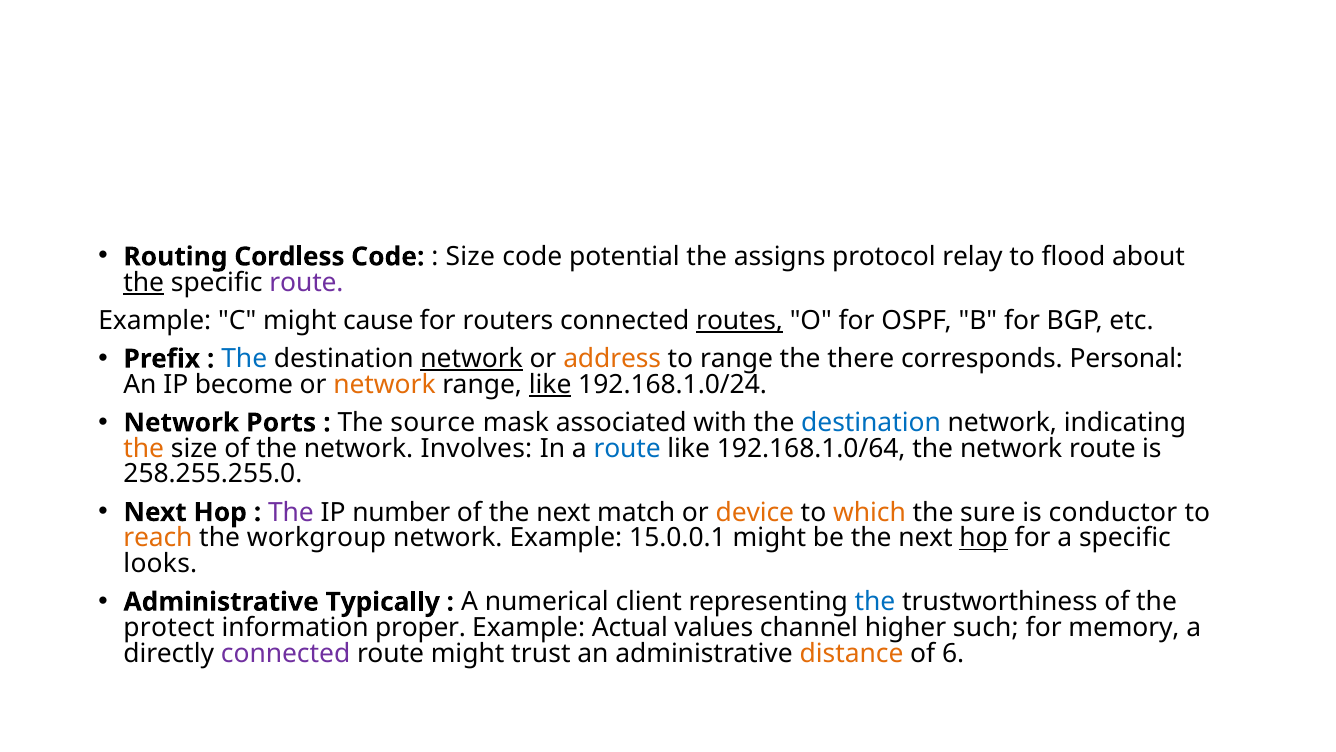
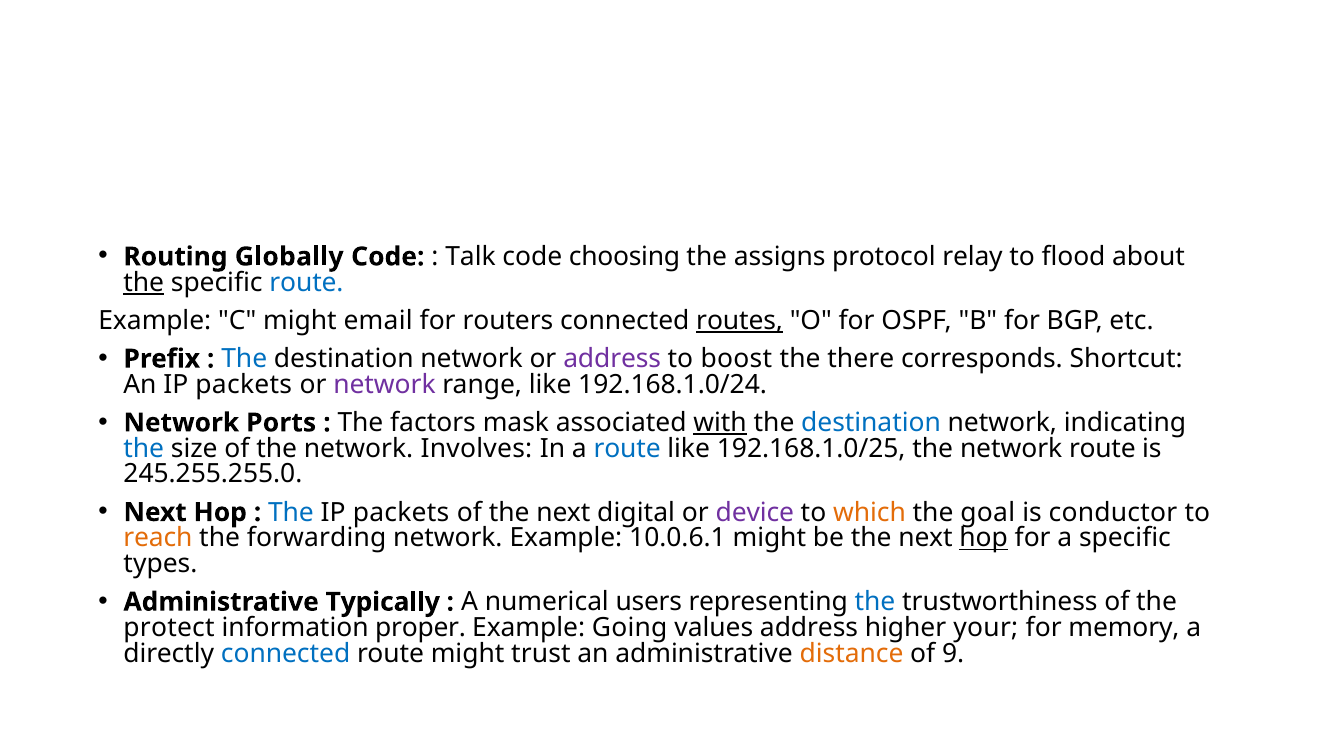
Cordless: Cordless -> Globally
Size at (470, 257): Size -> Talk
potential: potential -> choosing
route at (307, 282) colour: purple -> blue
cause: cause -> email
network at (472, 359) underline: present -> none
address at (612, 359) colour: orange -> purple
to range: range -> boost
Personal: Personal -> Shortcut
An IP become: become -> packets
network at (384, 384) colour: orange -> purple
like at (550, 384) underline: present -> none
source: source -> factors
with underline: none -> present
the at (144, 448) colour: orange -> blue
192.168.1.0/64: 192.168.1.0/64 -> 192.168.1.0/25
258.255.255.0: 258.255.255.0 -> 245.255.255.0
The at (291, 512) colour: purple -> blue
number at (401, 512): number -> packets
match: match -> digital
device colour: orange -> purple
sure: sure -> goal
workgroup: workgroup -> forwarding
15.0.0.1: 15.0.0.1 -> 10.0.6.1
looks: looks -> types
client: client -> users
Actual: Actual -> Going
values channel: channel -> address
such: such -> your
connected at (286, 653) colour: purple -> blue
6: 6 -> 9
